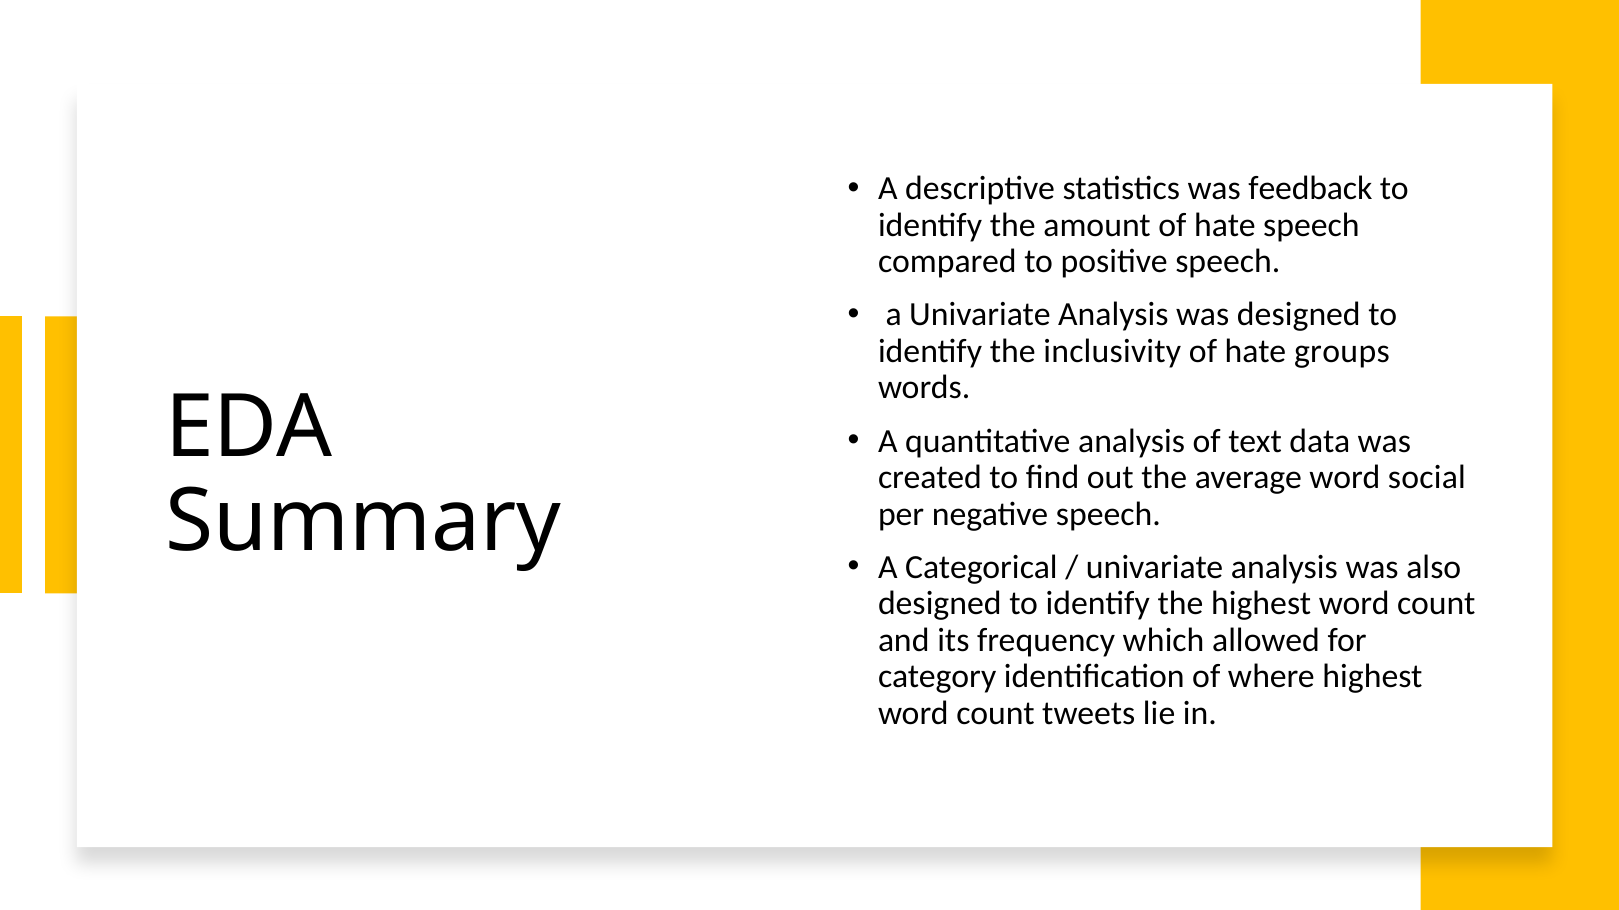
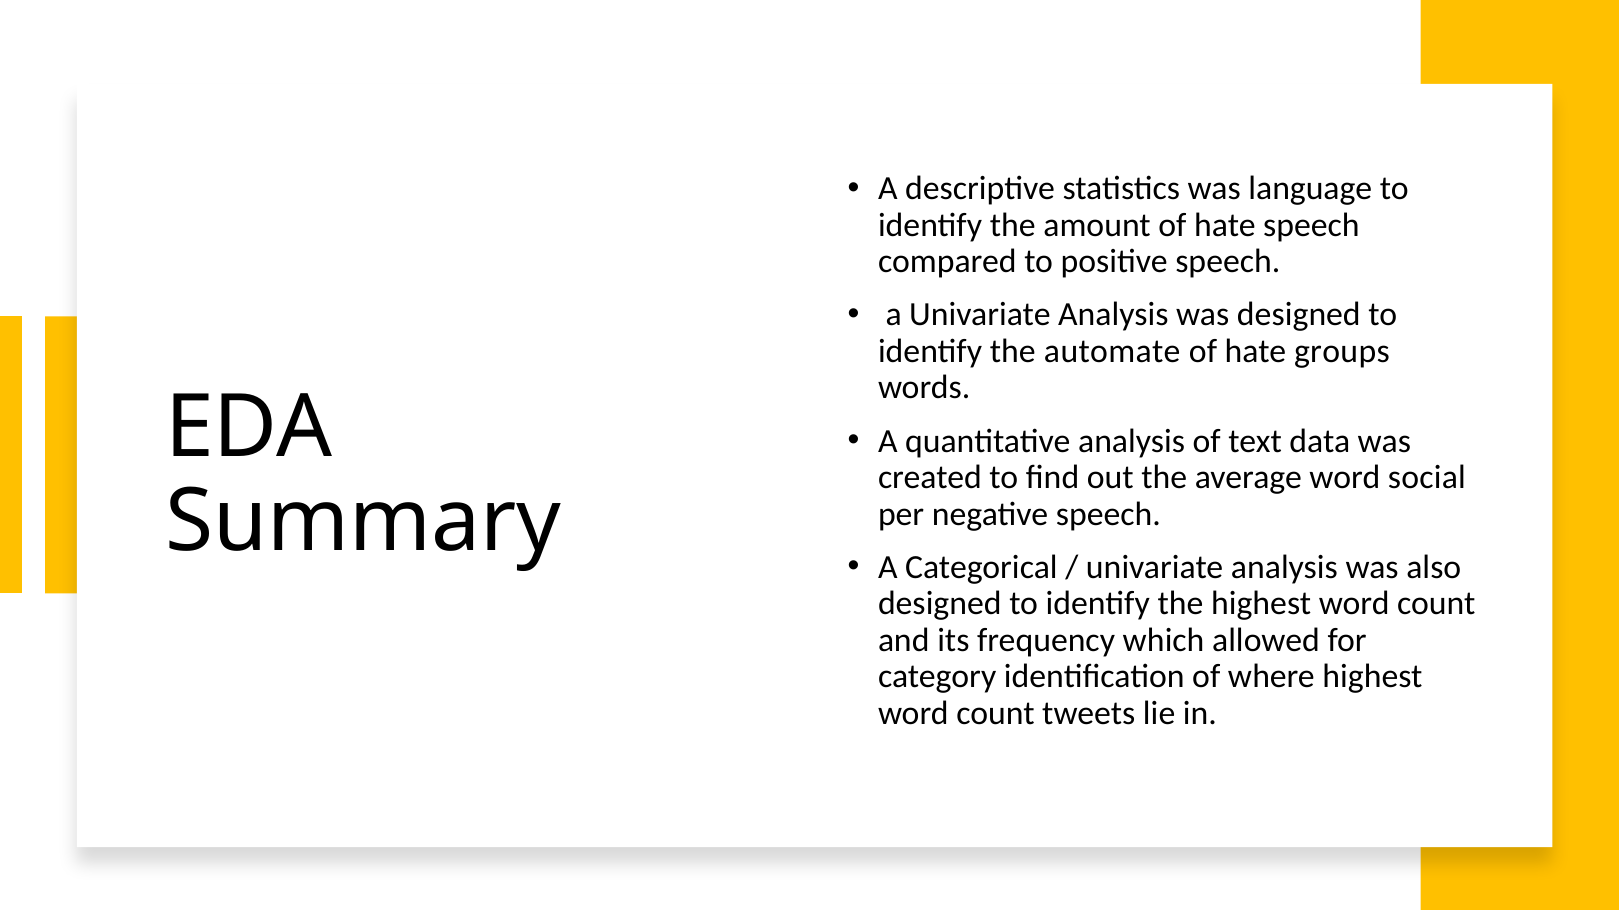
feedback: feedback -> language
inclusivity: inclusivity -> automate
